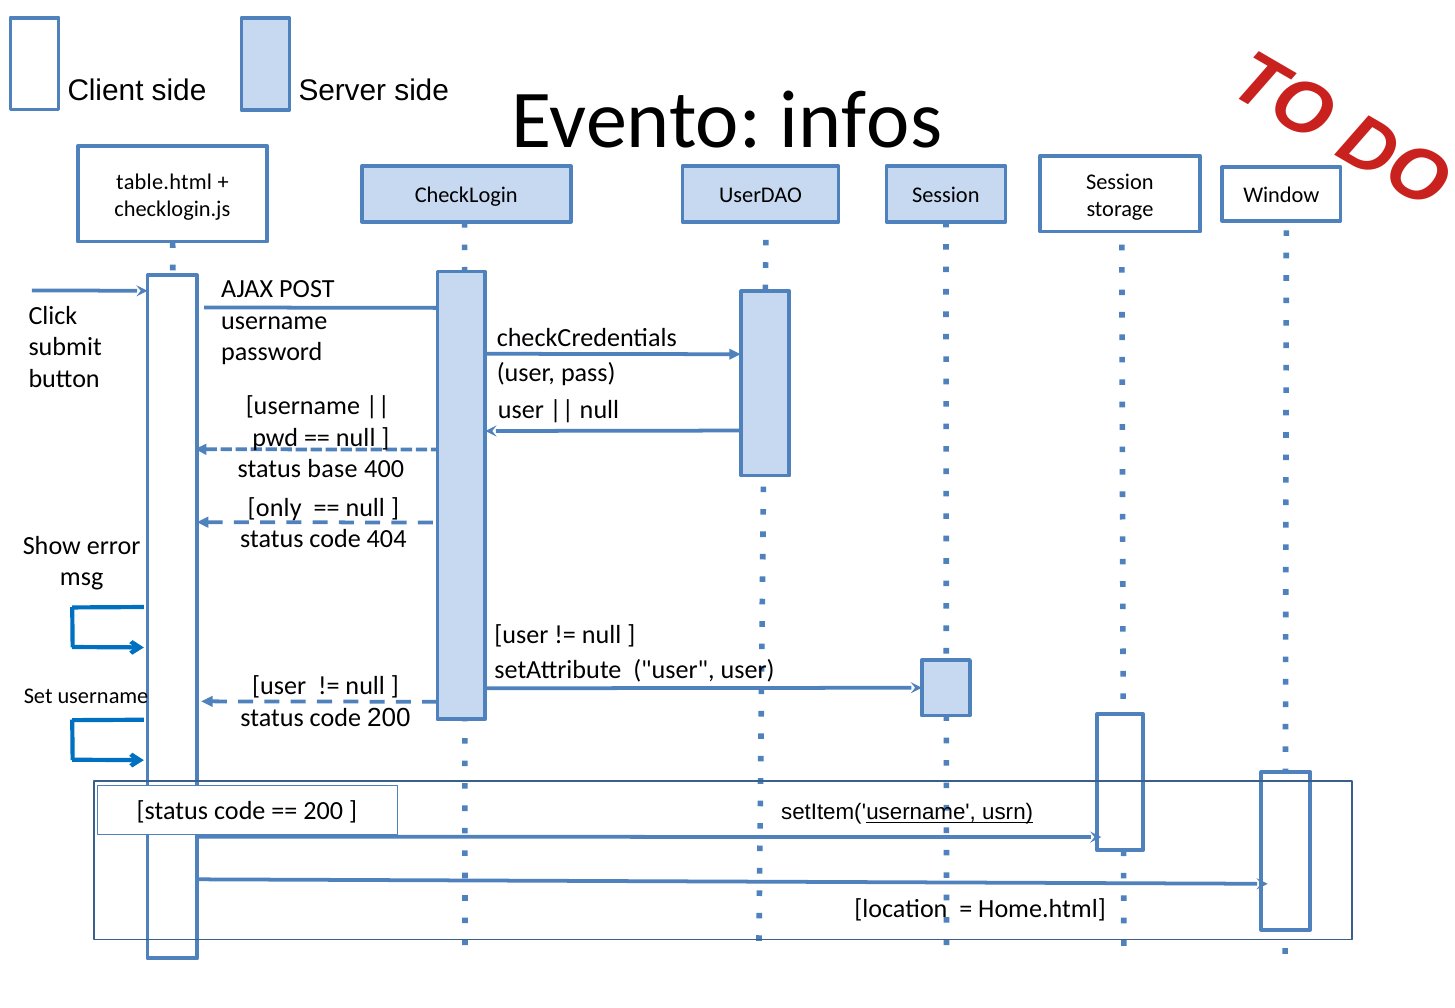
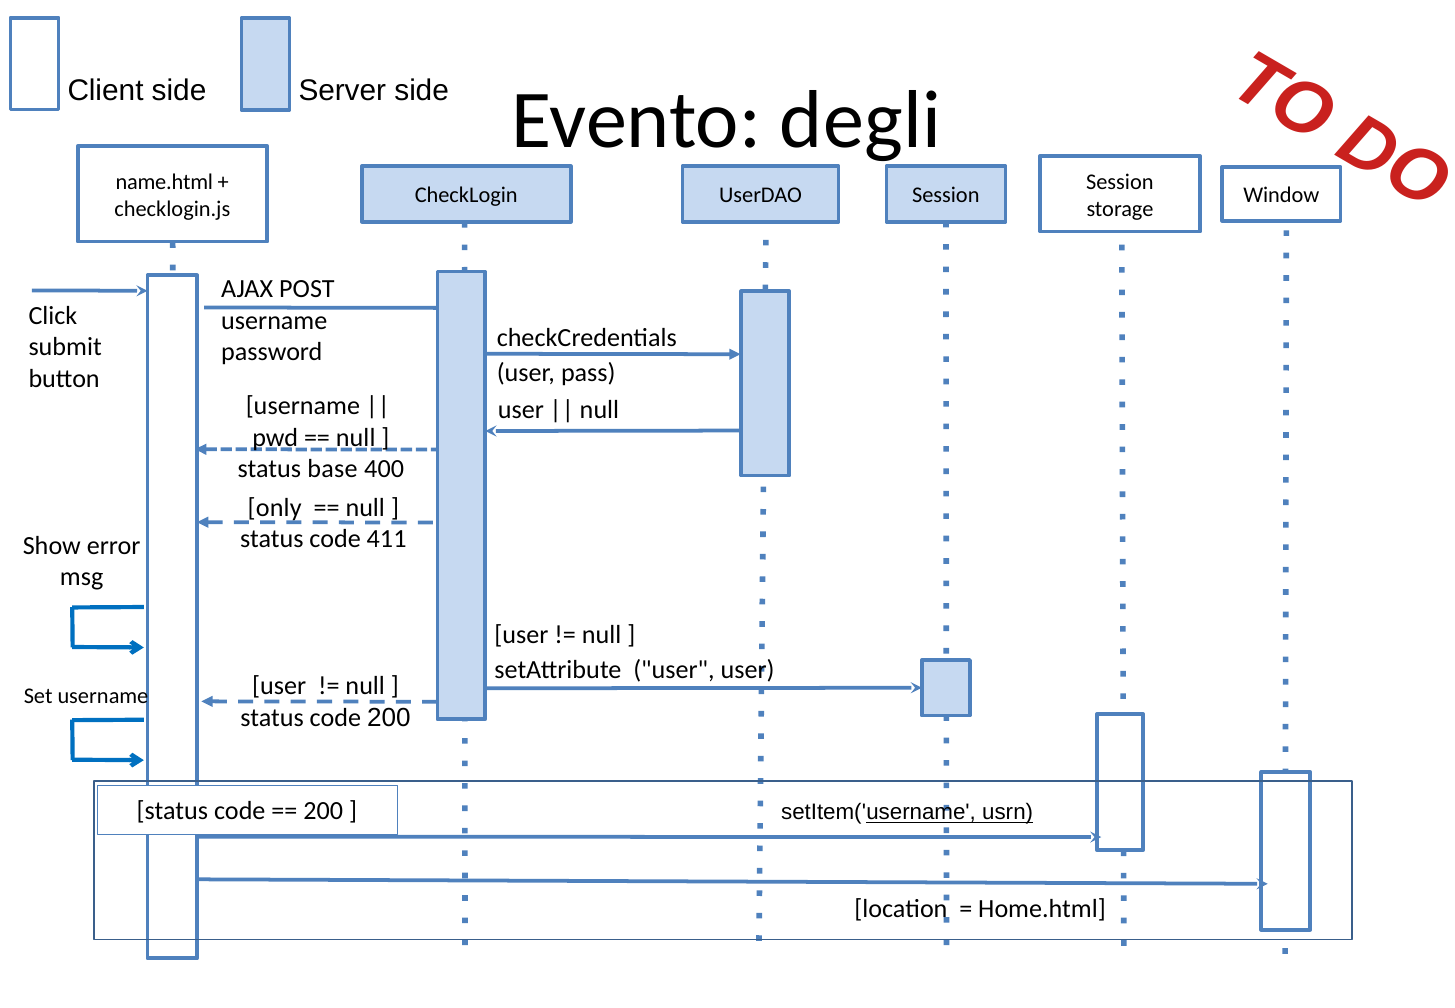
infos: infos -> degli
table.html: table.html -> name.html
404: 404 -> 411
